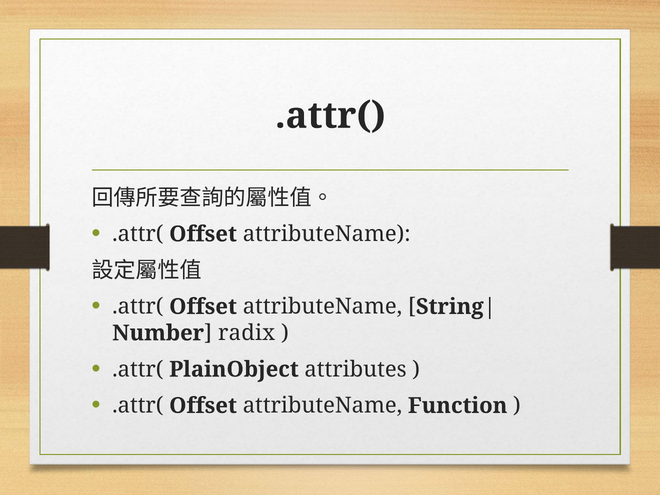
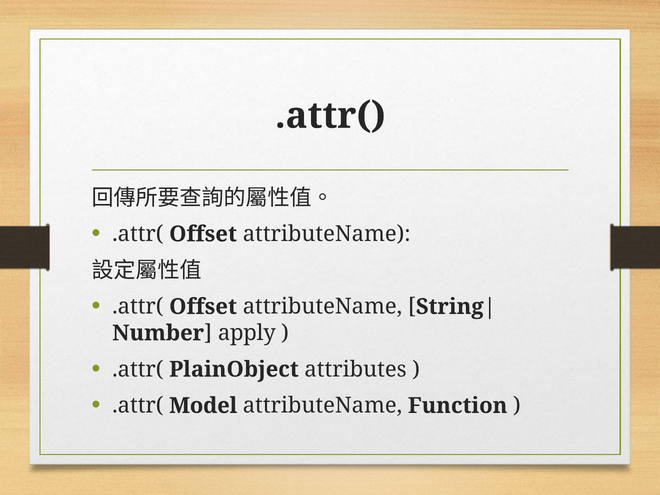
radix: radix -> apply
Offset at (203, 406): Offset -> Model
